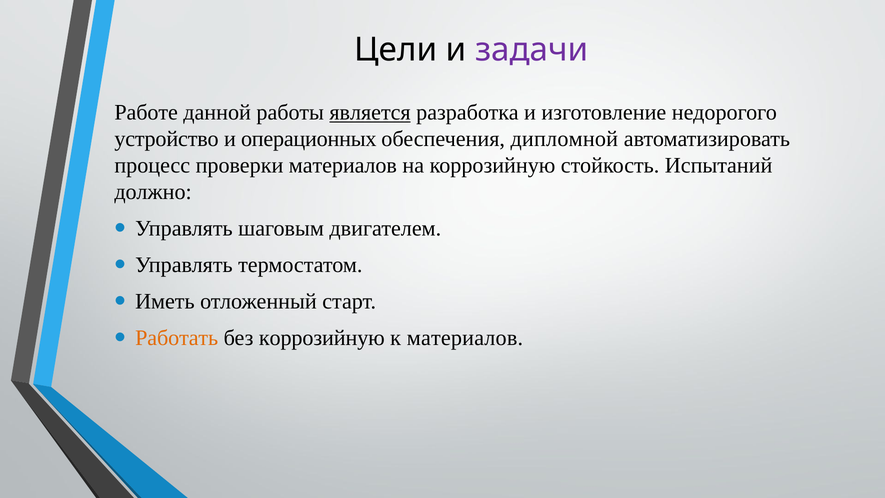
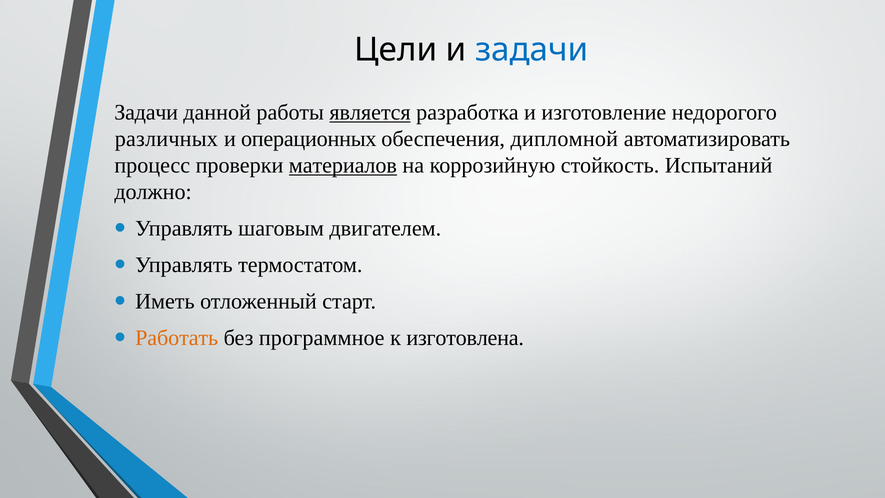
задачи at (532, 50) colour: purple -> blue
Работе at (146, 112): Работе -> Задачи
устройство: устройство -> различных
материалов at (343, 165) underline: none -> present
без коррозийную: коррозийную -> программное
к материалов: материалов -> изготовлена
